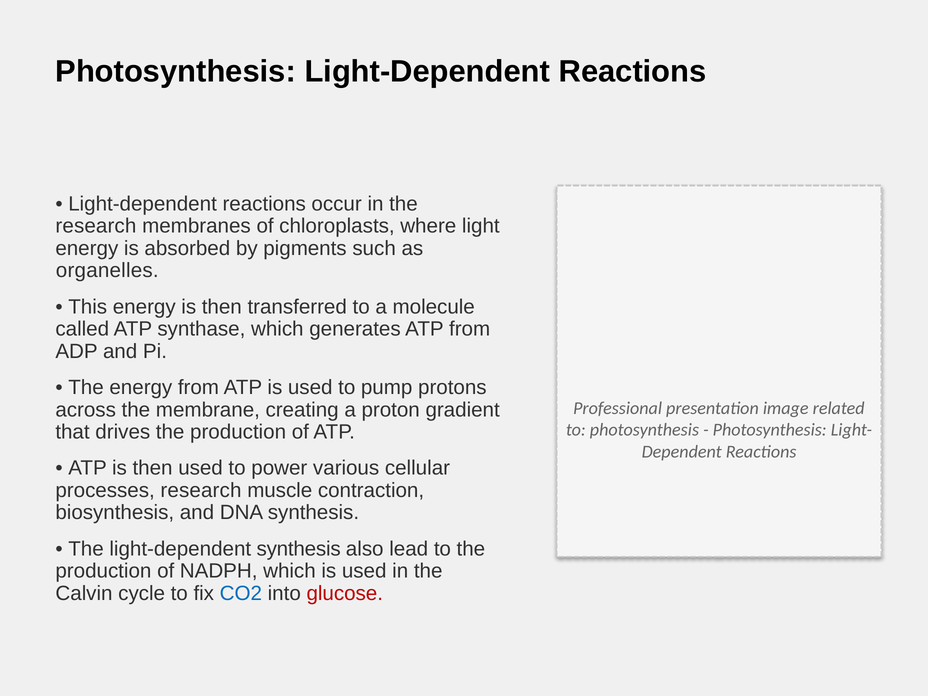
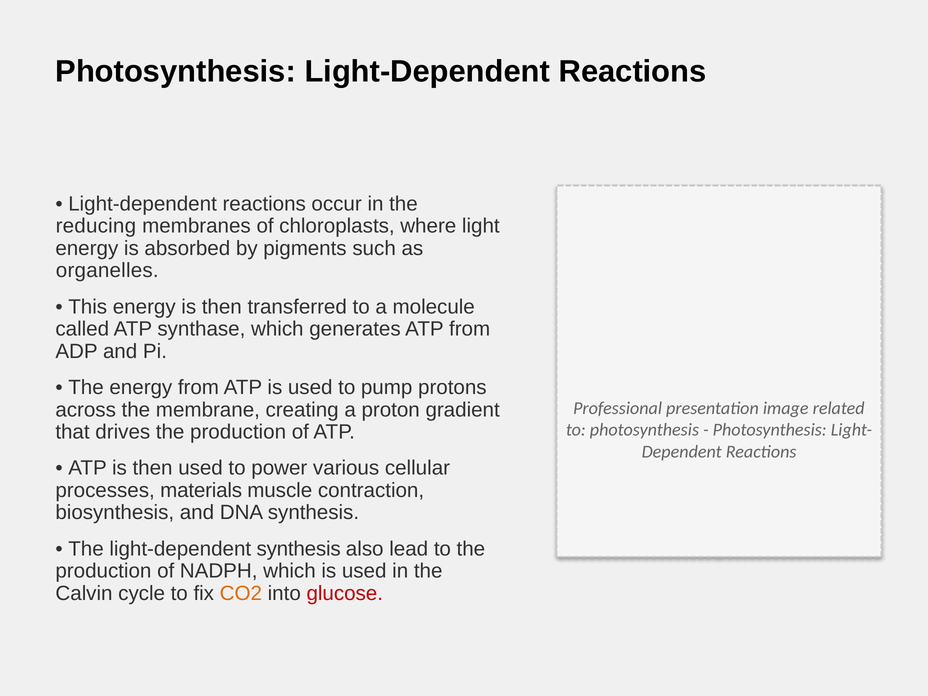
research at (96, 226): research -> reducing
processes research: research -> materials
CO2 colour: blue -> orange
